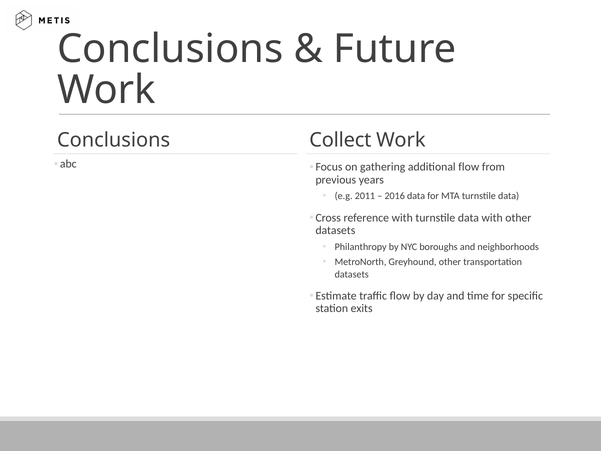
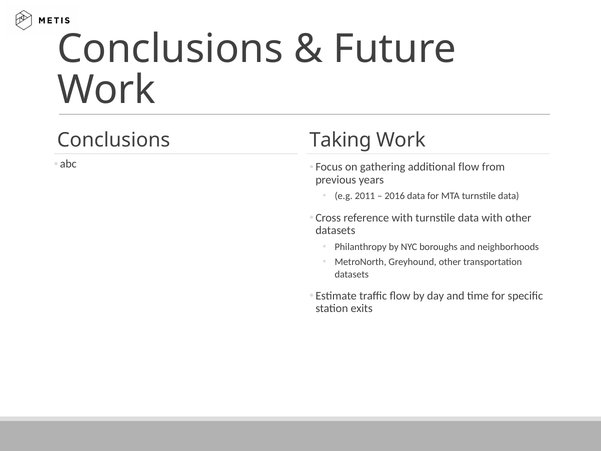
Collect: Collect -> Taking
